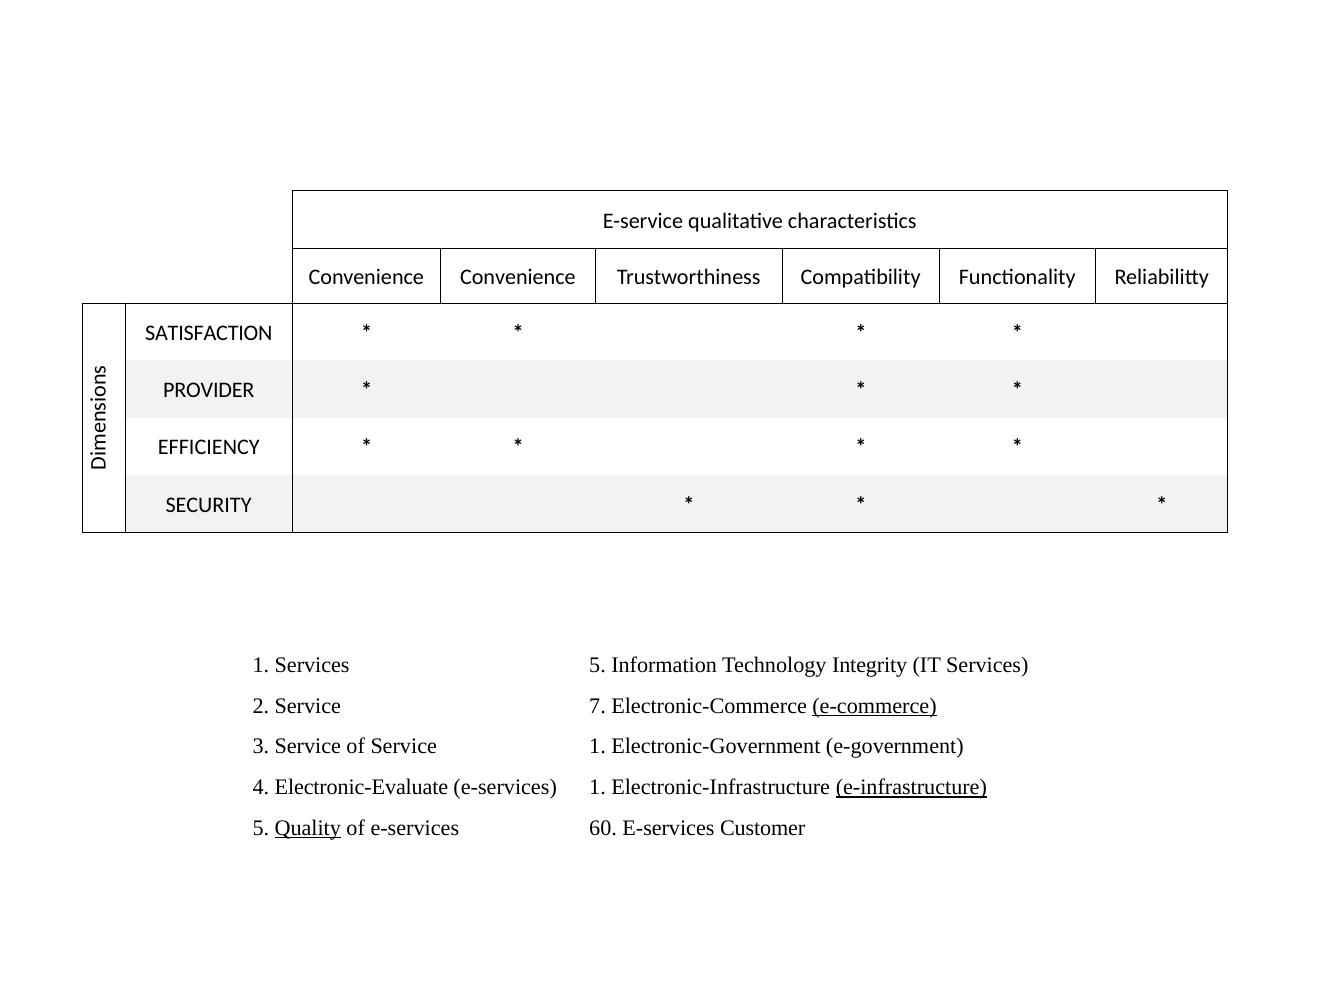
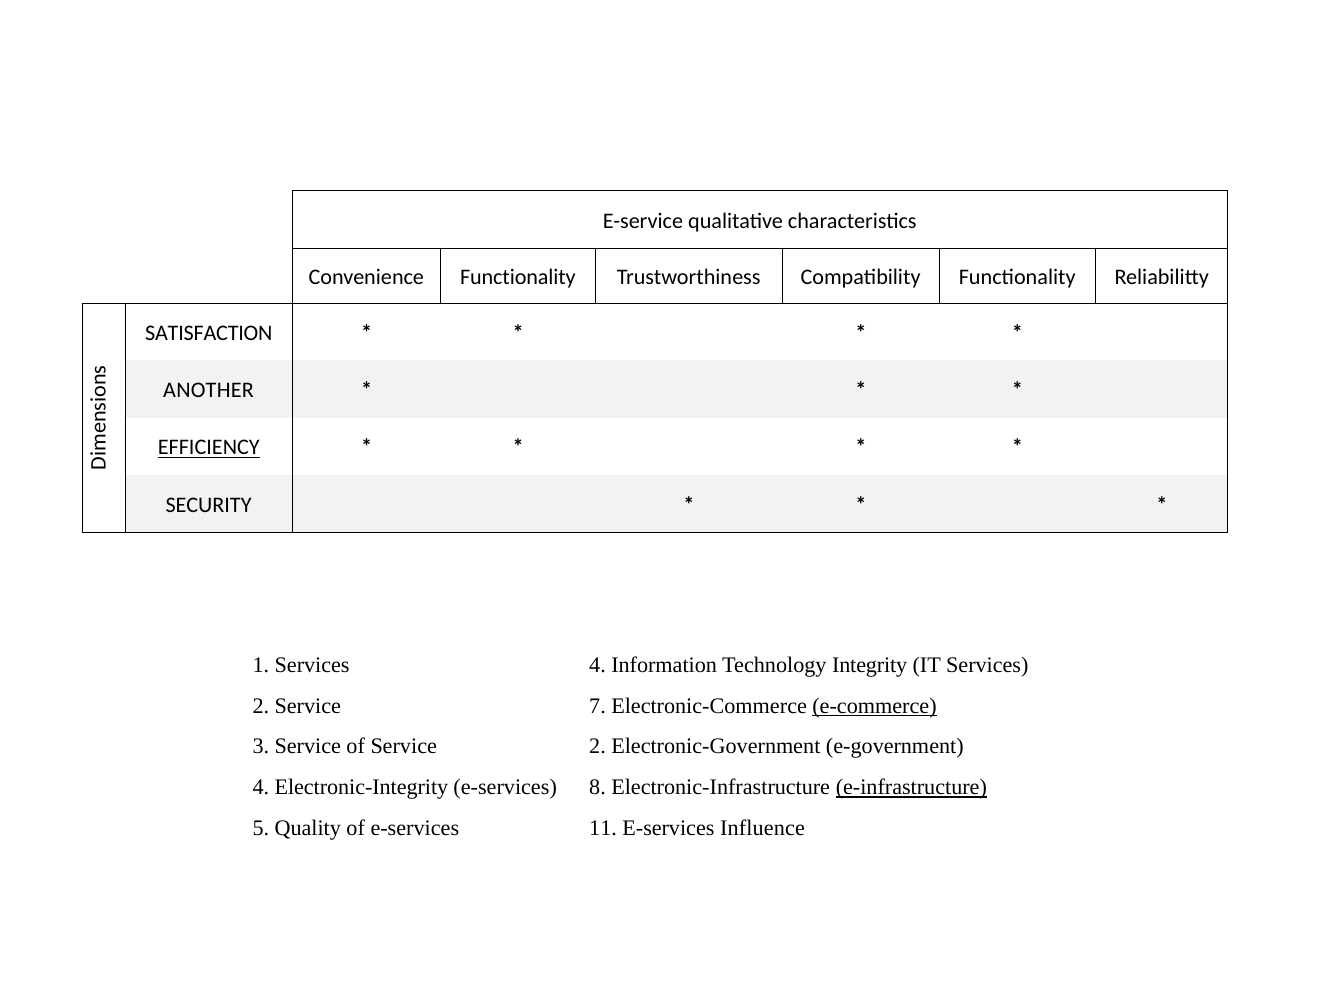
Convenience Convenience: Convenience -> Functionality
PROVIDER: PROVIDER -> ANOTHER
EFFICIENCY underline: none -> present
Services 5: 5 -> 4
Service 1: 1 -> 2
Electronic-Evaluate: Electronic-Evaluate -> Electronic-Integrity
e-services 1: 1 -> 8
Quality underline: present -> none
60: 60 -> 11
Customer: Customer -> Influence
